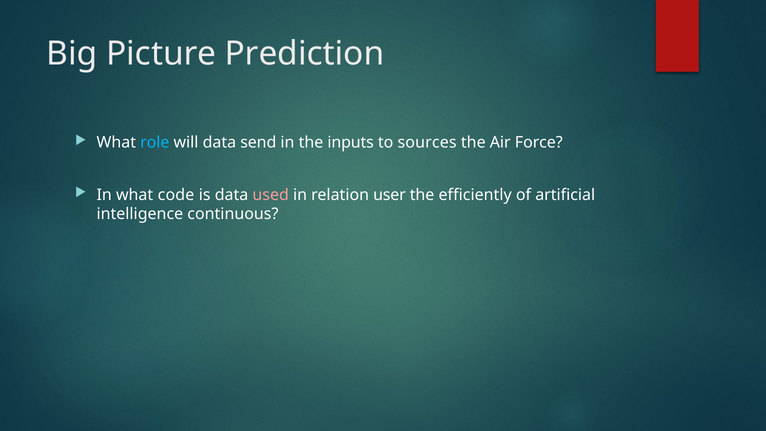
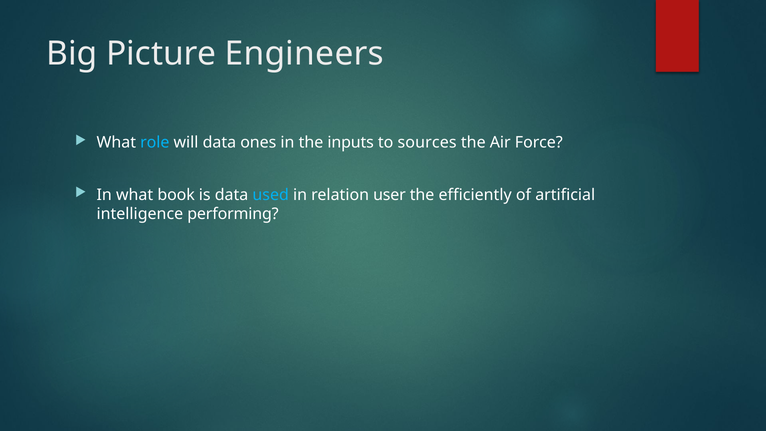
Prediction: Prediction -> Engineers
send: send -> ones
code: code -> book
used colour: pink -> light blue
continuous: continuous -> performing
